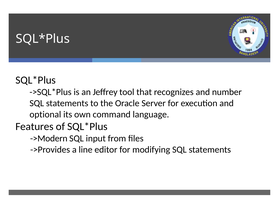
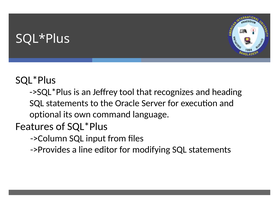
number: number -> heading
->Modern: ->Modern -> ->Column
